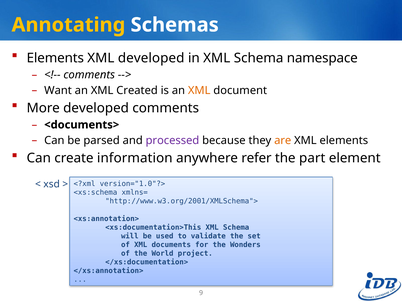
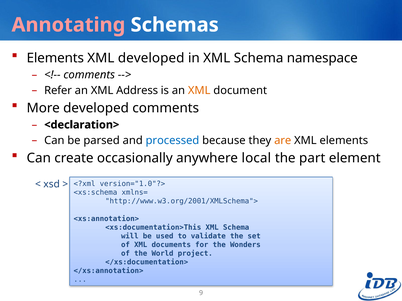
Annotating colour: yellow -> pink
Want: Want -> Refer
Created: Created -> Address
<documents>: <documents> -> <declaration>
processed colour: purple -> blue
information: information -> occasionally
refer: refer -> local
